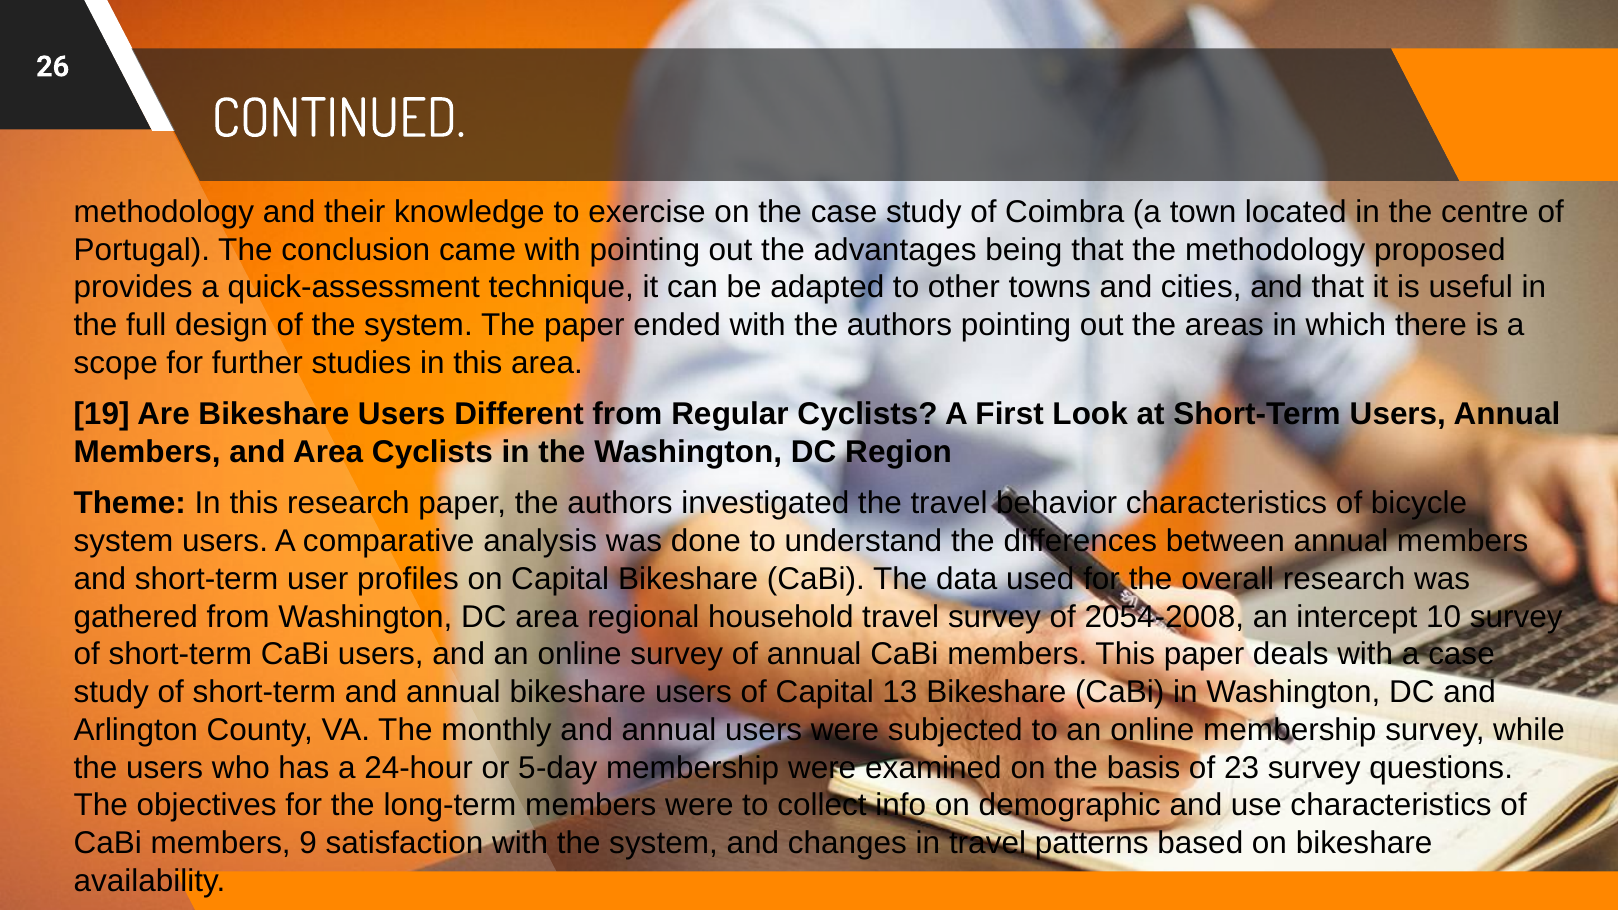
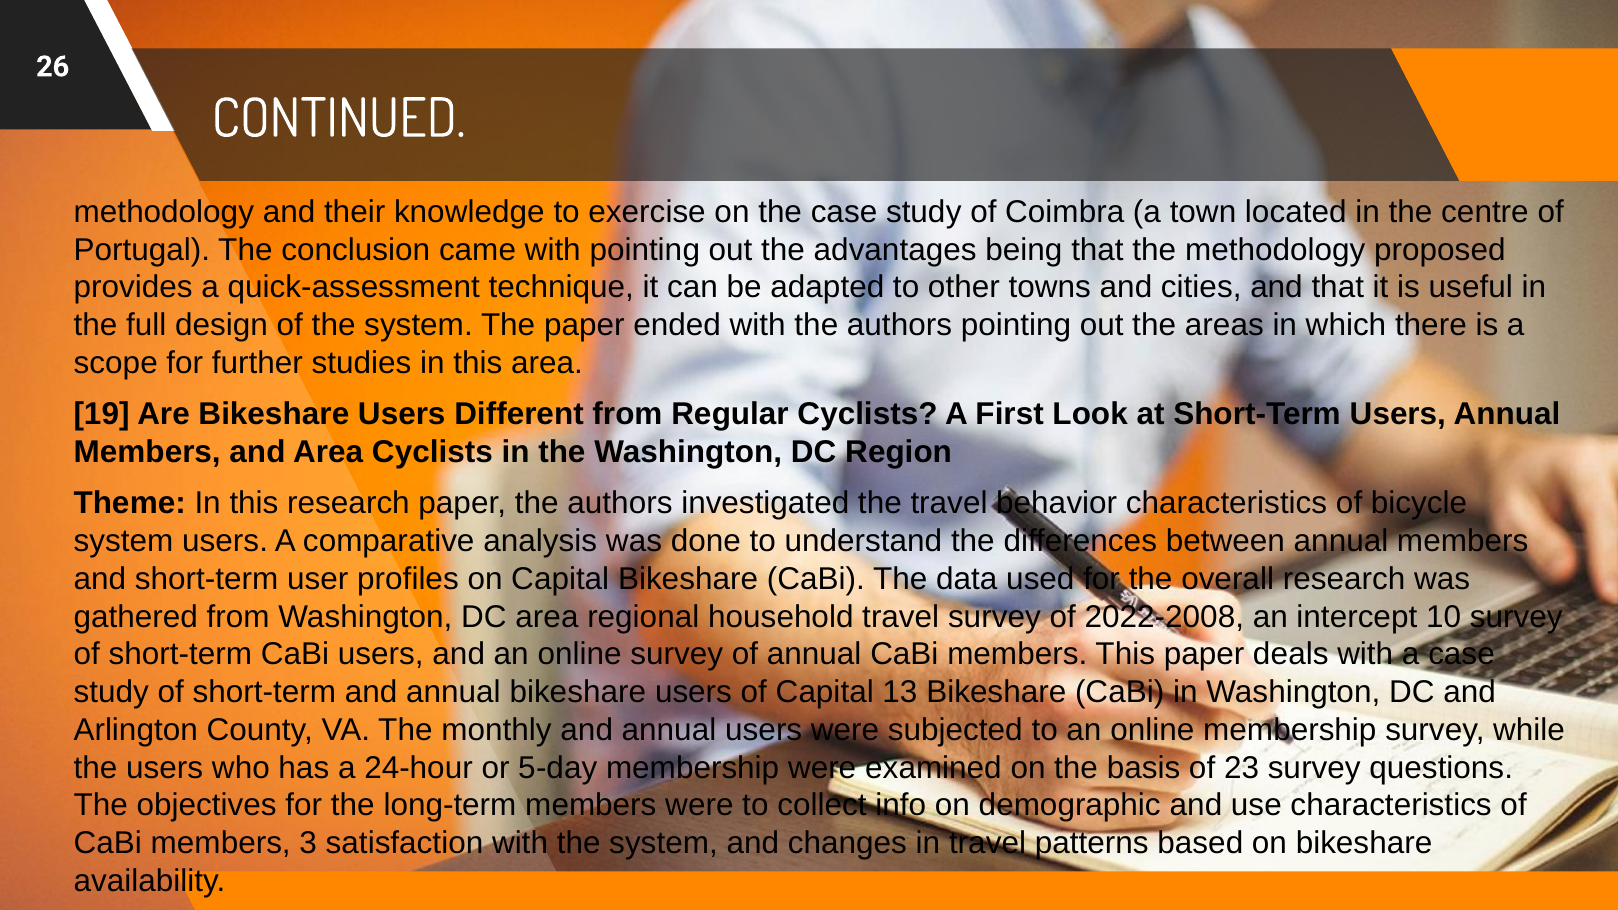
2054-2008: 2054-2008 -> 2022-2008
9: 9 -> 3
